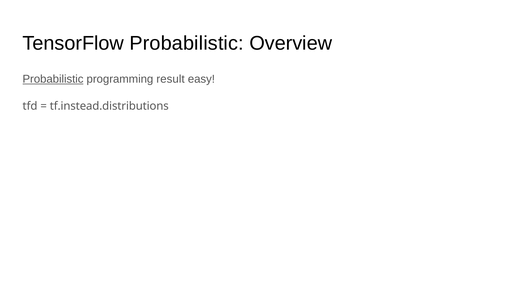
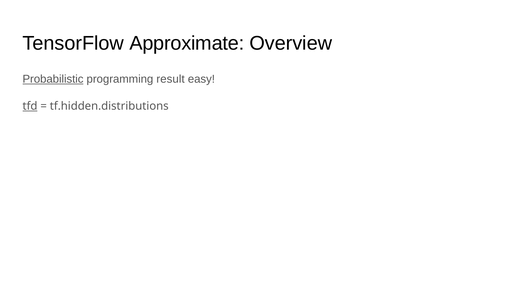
TensorFlow Probabilistic: Probabilistic -> Approximate
tfd underline: none -> present
tf.instead.distributions: tf.instead.distributions -> tf.hidden.distributions
